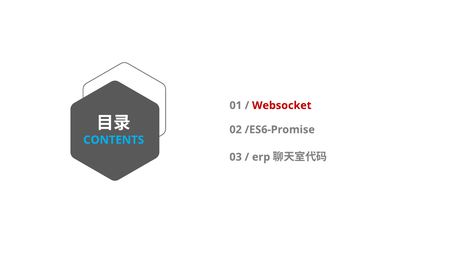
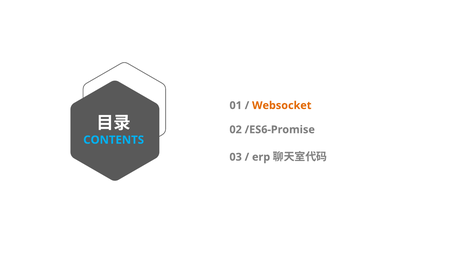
Websocket colour: red -> orange
